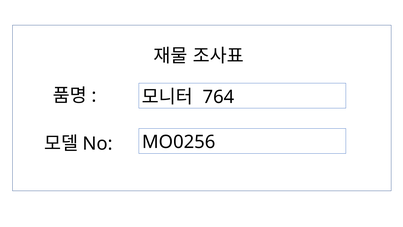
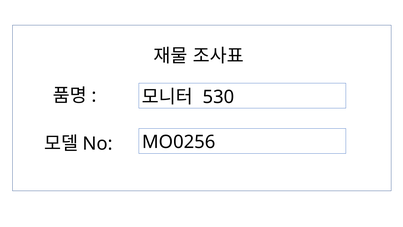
764: 764 -> 530
